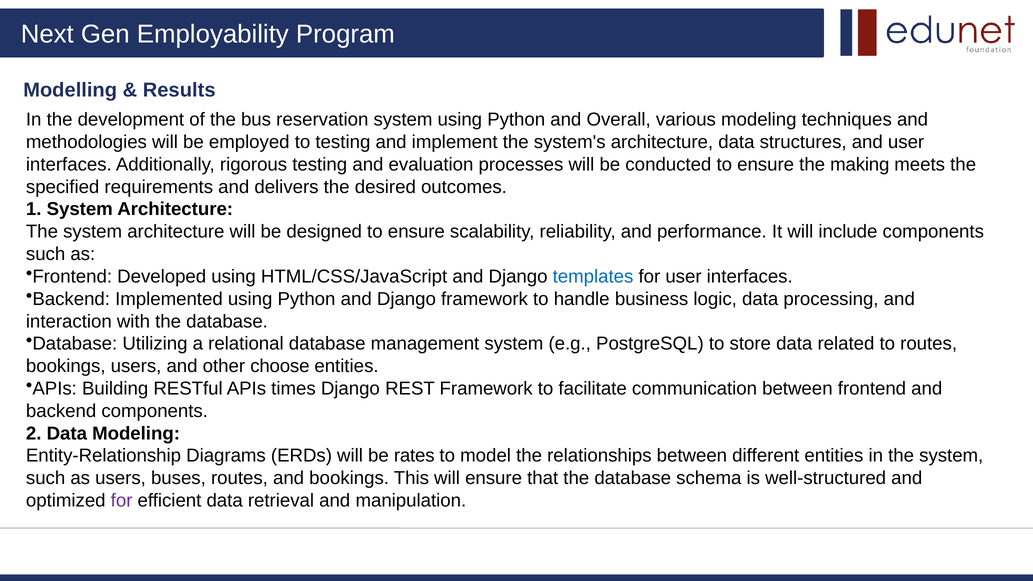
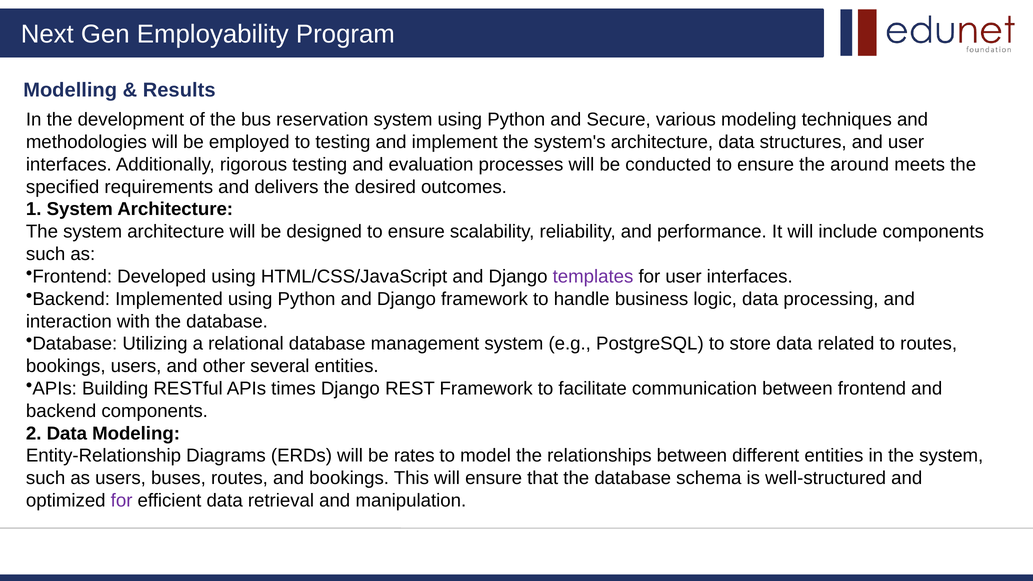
Overall: Overall -> Secure
making: making -> around
templates colour: blue -> purple
choose: choose -> several
